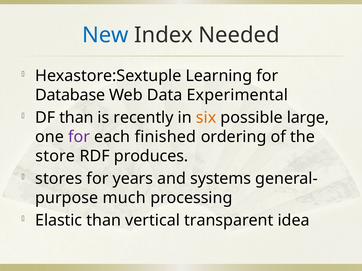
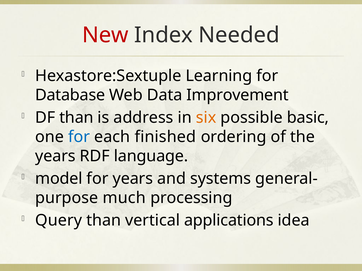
New colour: blue -> red
Experimental: Experimental -> Improvement
recently: recently -> address
large: large -> basic
for at (79, 137) colour: purple -> blue
store at (55, 156): store -> years
produces: produces -> language
stores: stores -> model
Elastic: Elastic -> Query
transparent: transparent -> applications
